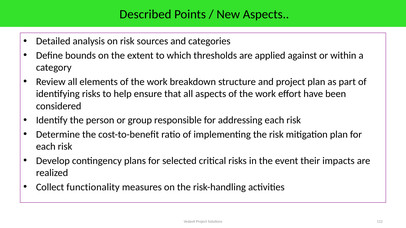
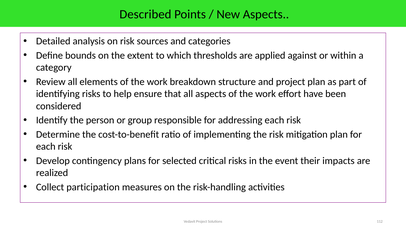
functionality: functionality -> participation
